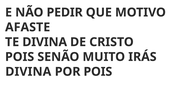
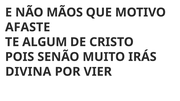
PEDIR: PEDIR -> MÃOS
TE DIVINA: DIVINA -> ALGUM
POR POIS: POIS -> VIER
